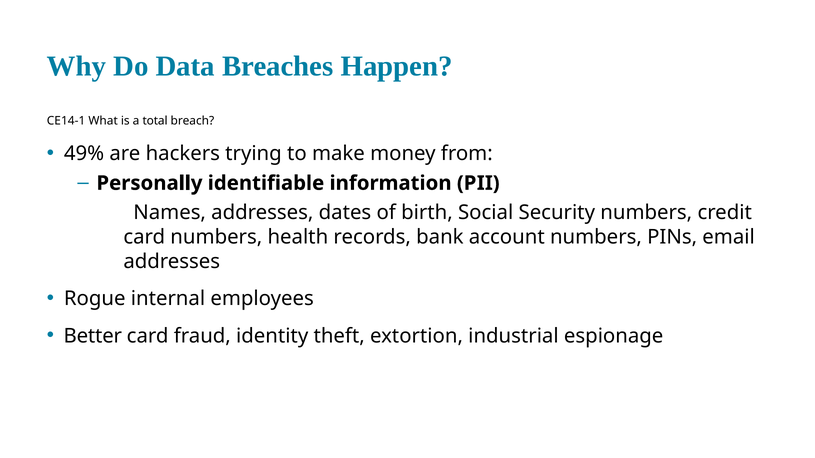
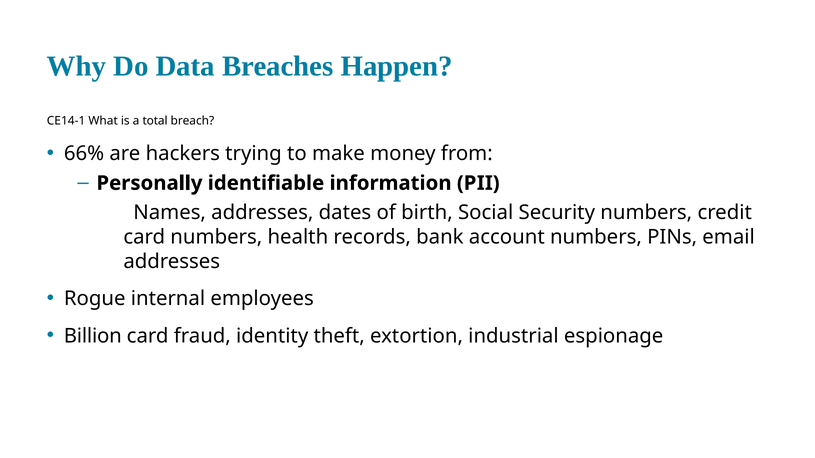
49%: 49% -> 66%
Better: Better -> Billion
